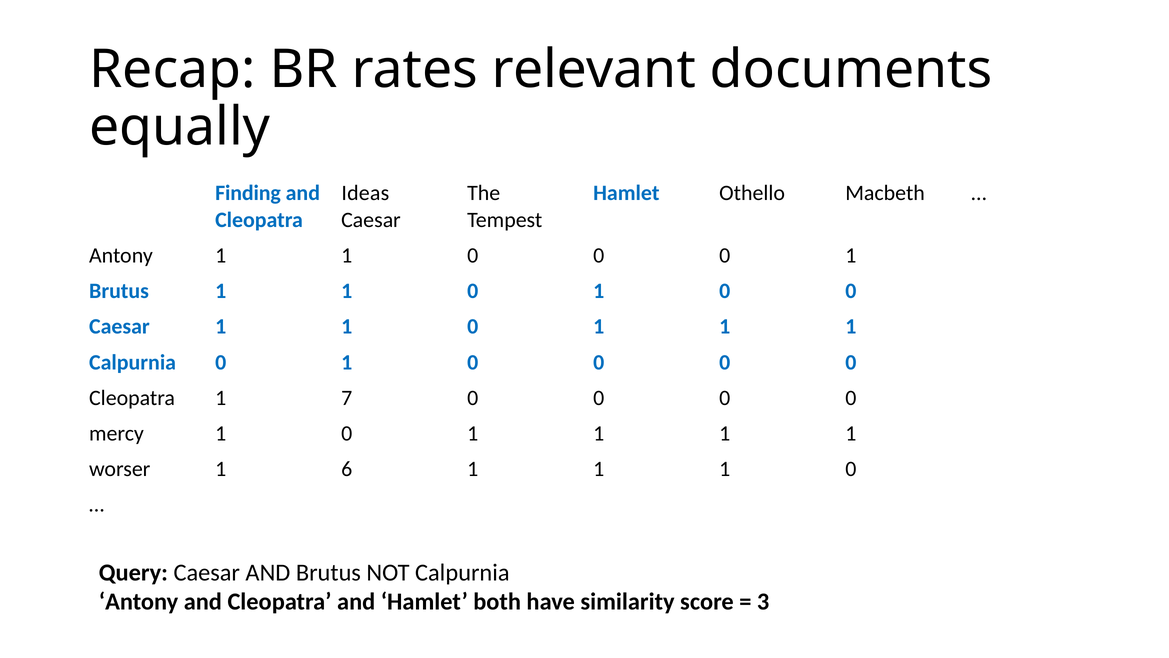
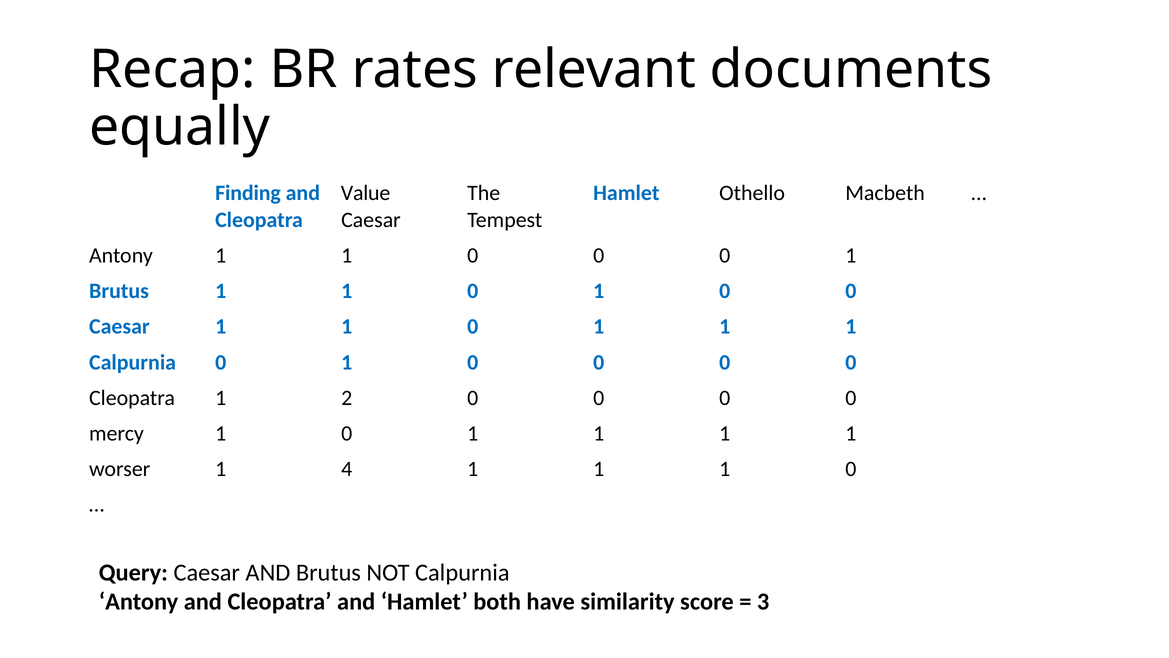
Ideas: Ideas -> Value
7: 7 -> 2
6: 6 -> 4
